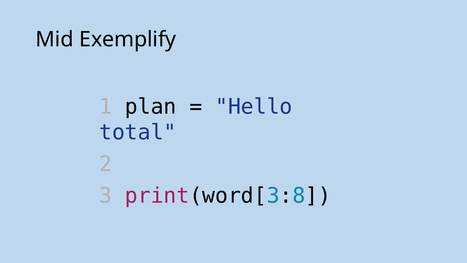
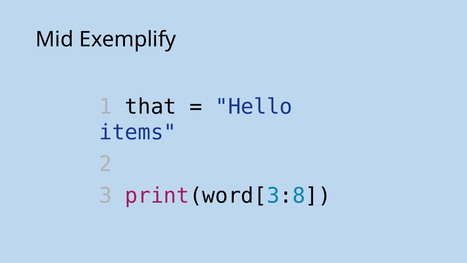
plan: plan -> that
total: total -> items
